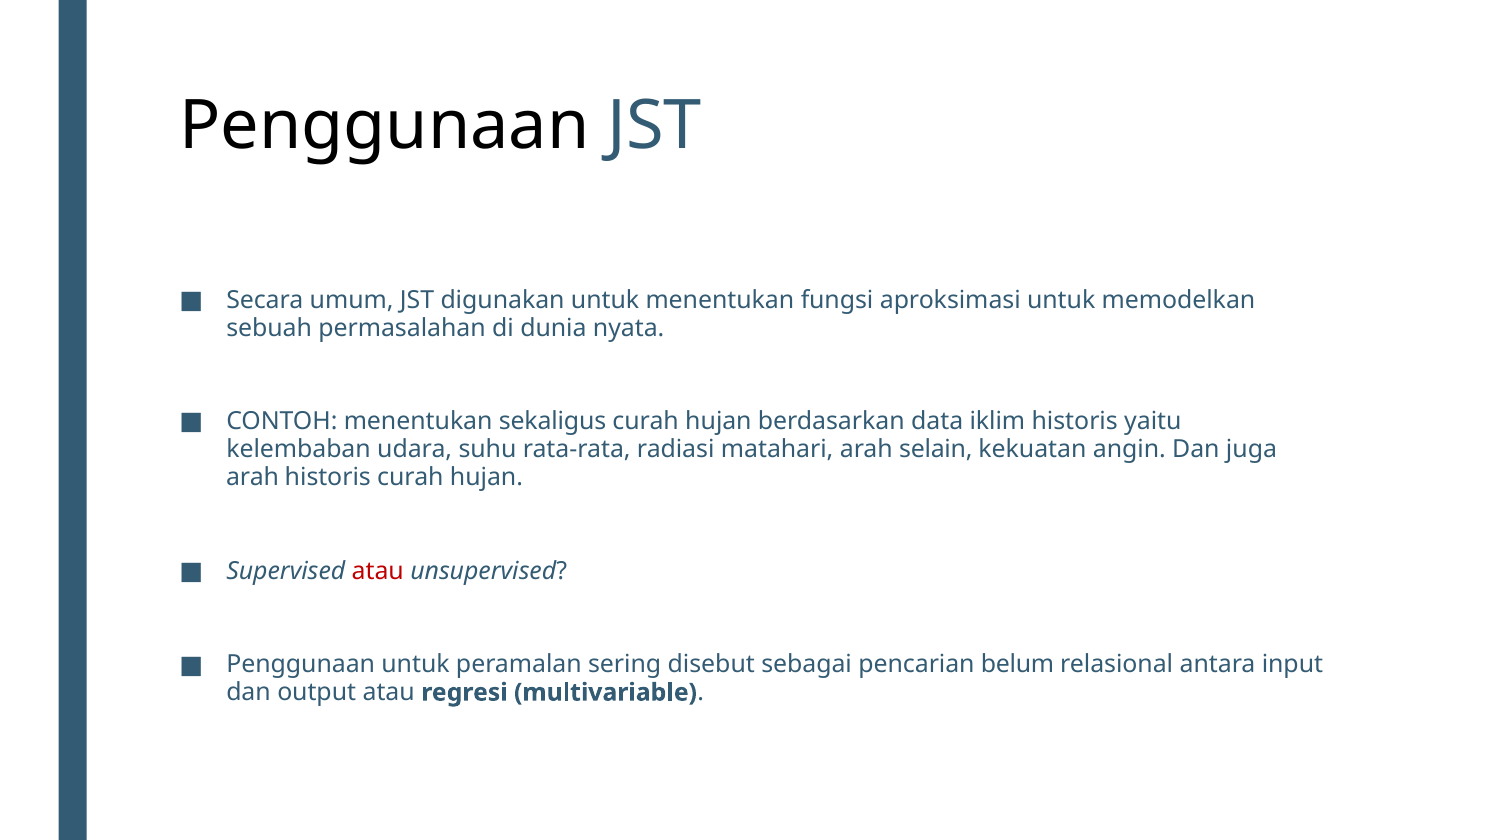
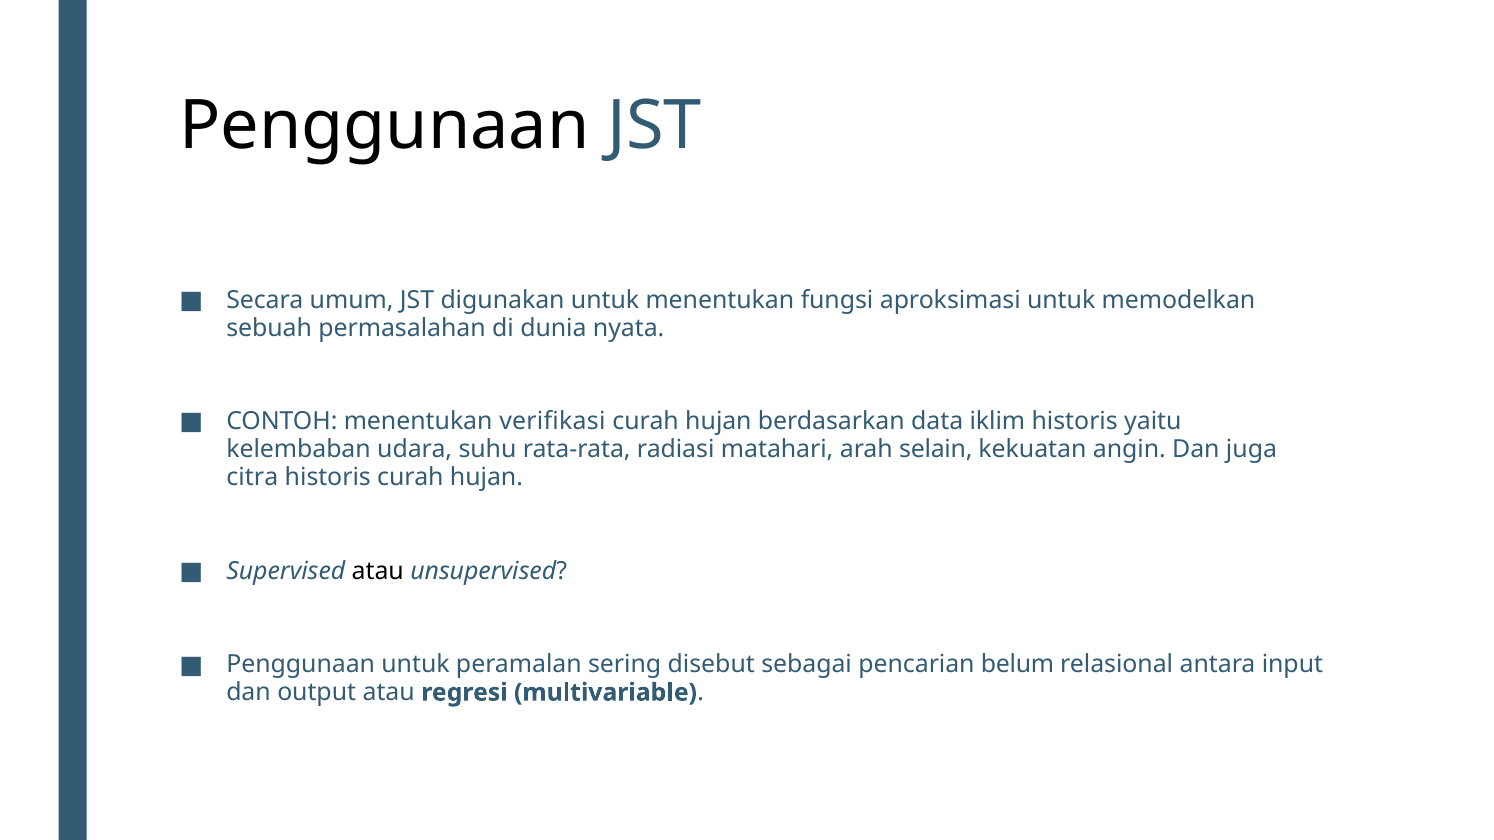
sekaligus: sekaligus -> verifikasi
arah at (252, 478): arah -> citra
atau at (378, 571) colour: red -> black
